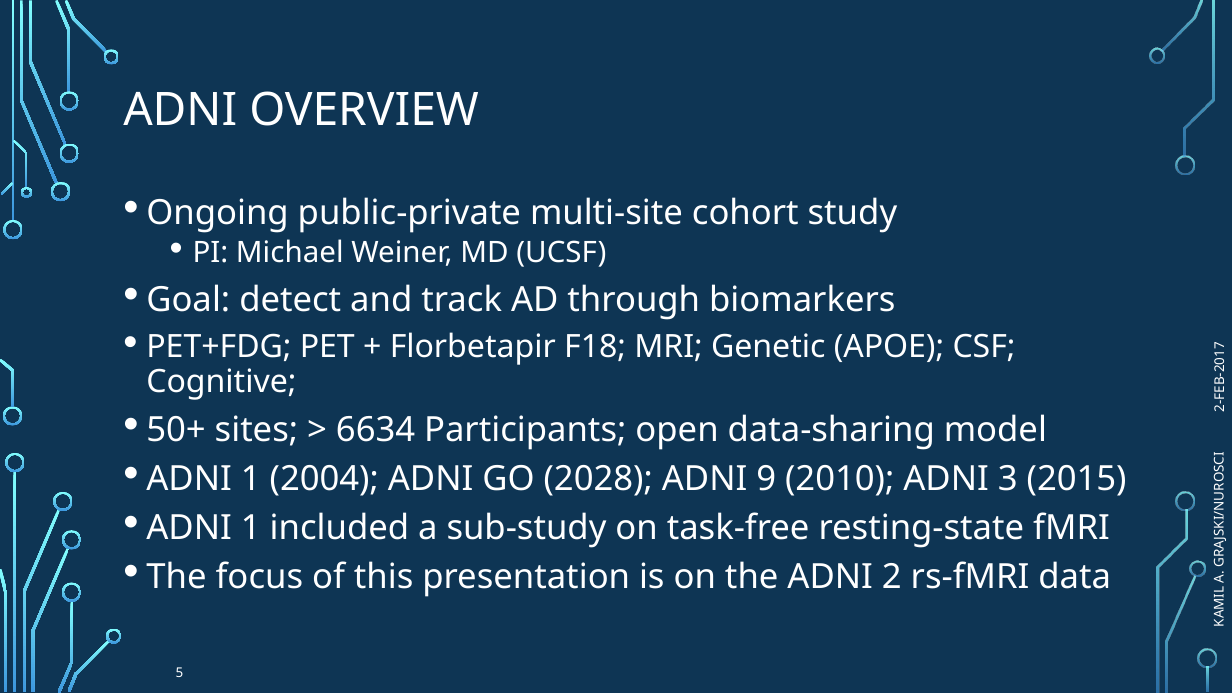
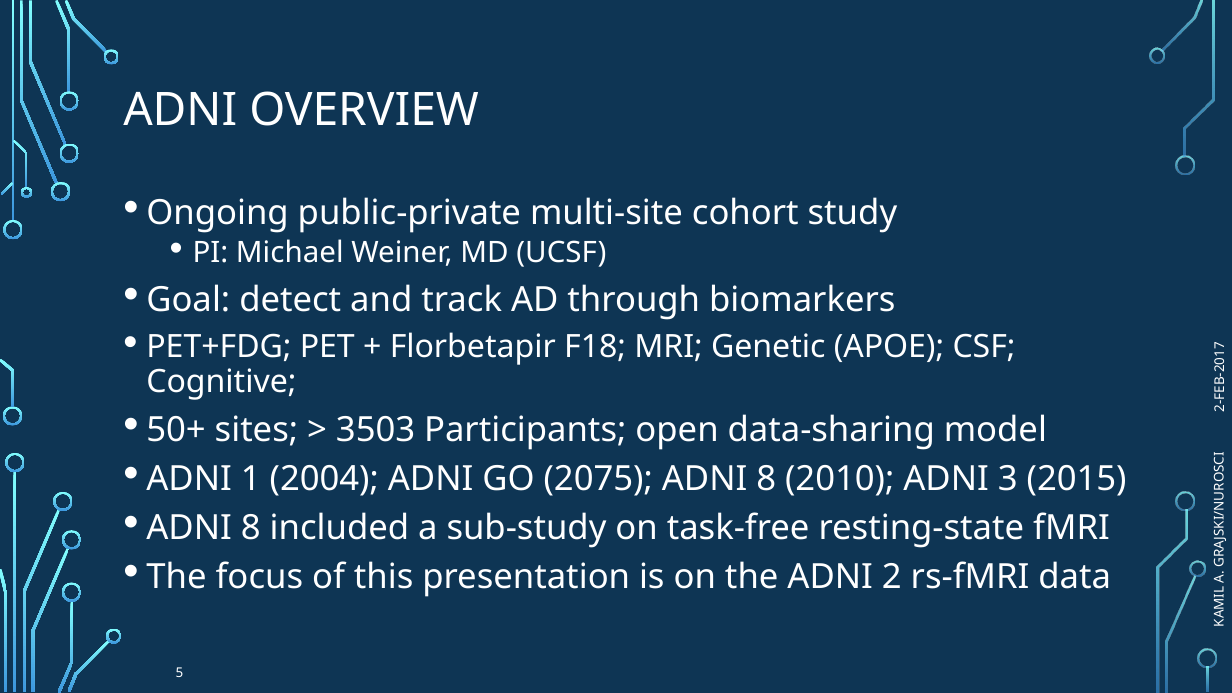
6634: 6634 -> 3503
2028: 2028 -> 2075
9 at (766, 479): 9 -> 8
1 at (251, 528): 1 -> 8
